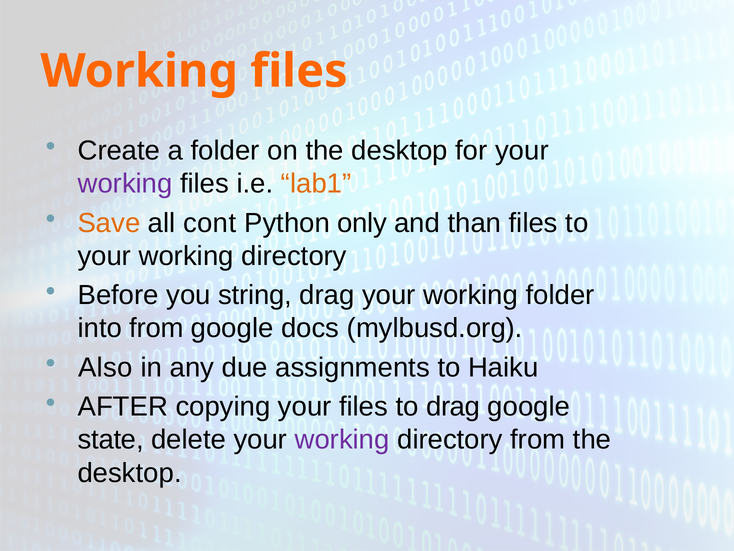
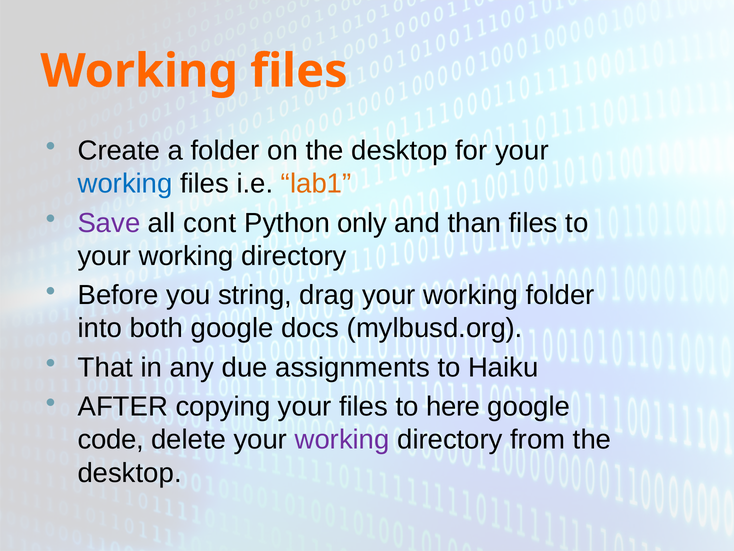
working at (125, 184) colour: purple -> blue
Save colour: orange -> purple
into from: from -> both
Also: Also -> That
to drag: drag -> here
state: state -> code
